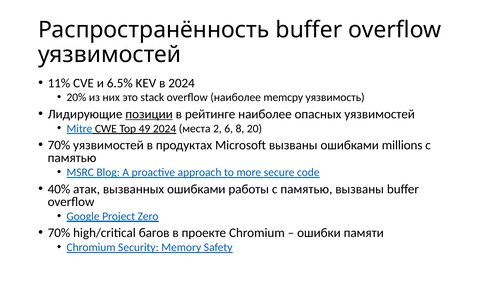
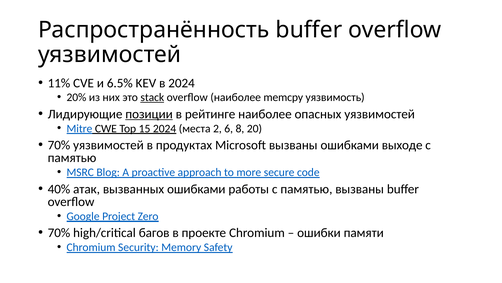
stack underline: none -> present
49: 49 -> 15
millions: millions -> выходе
